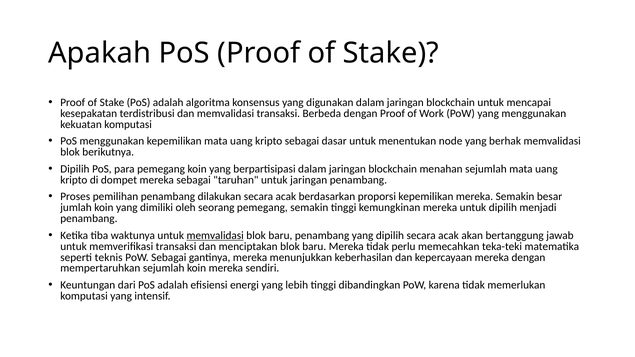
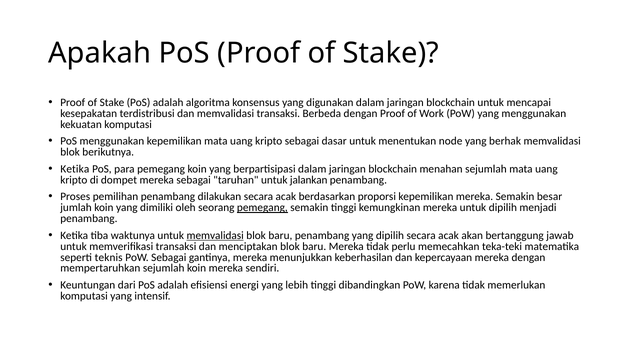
Dipilih at (75, 169): Dipilih -> Ketika
untuk jaringan: jaringan -> jalankan
pemegang at (262, 208) underline: none -> present
